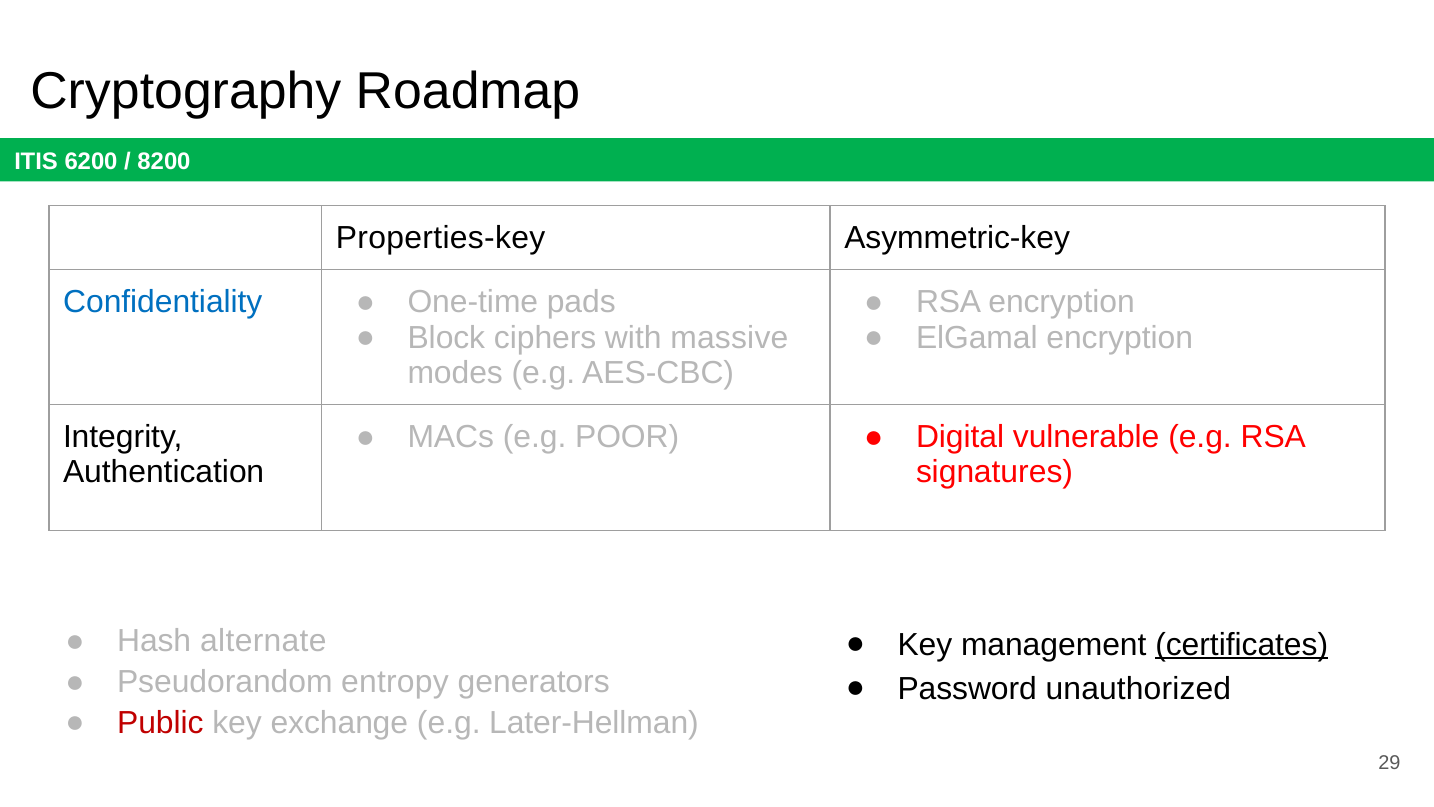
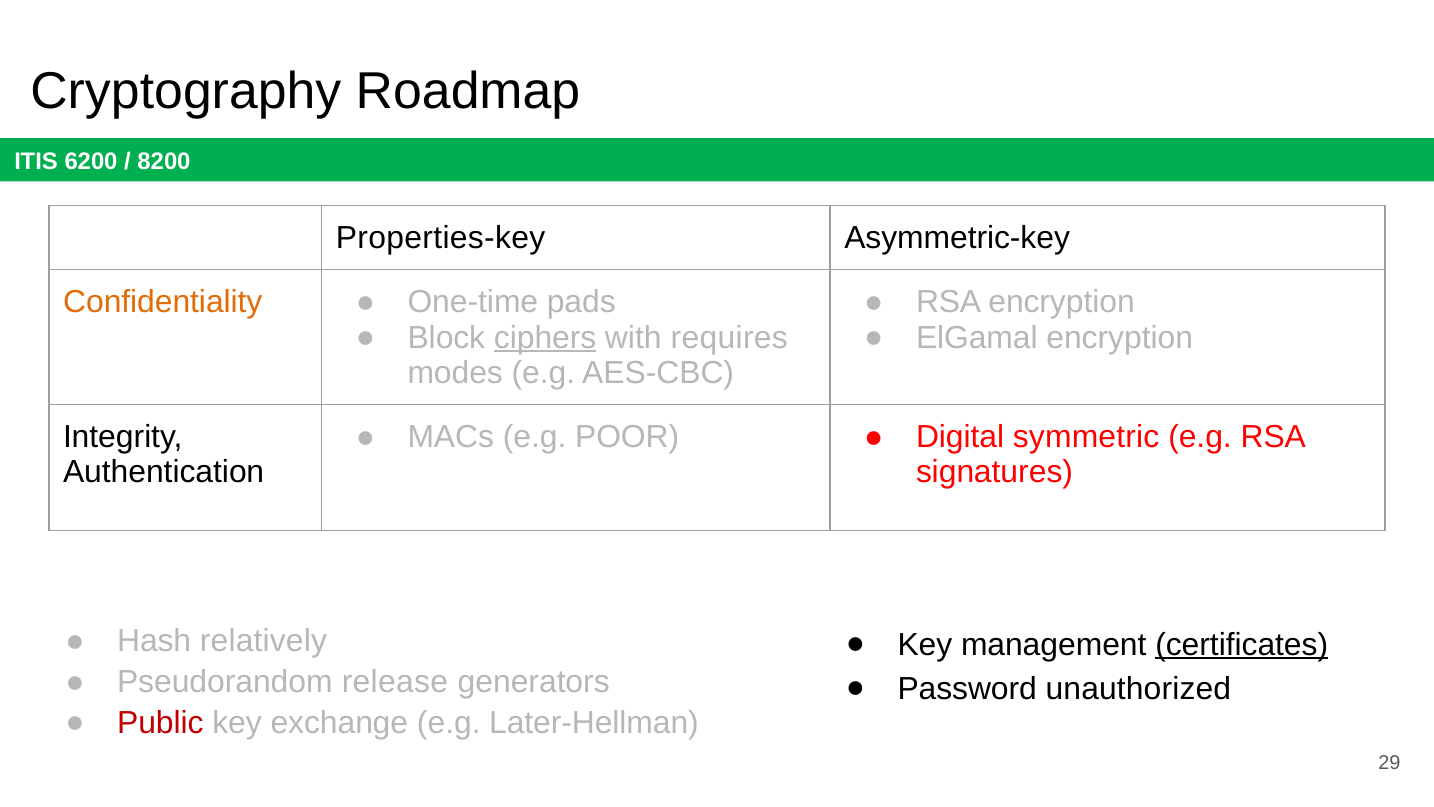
Confidentiality colour: blue -> orange
ciphers underline: none -> present
massive: massive -> requires
vulnerable: vulnerable -> symmetric
alternate: alternate -> relatively
entropy: entropy -> release
